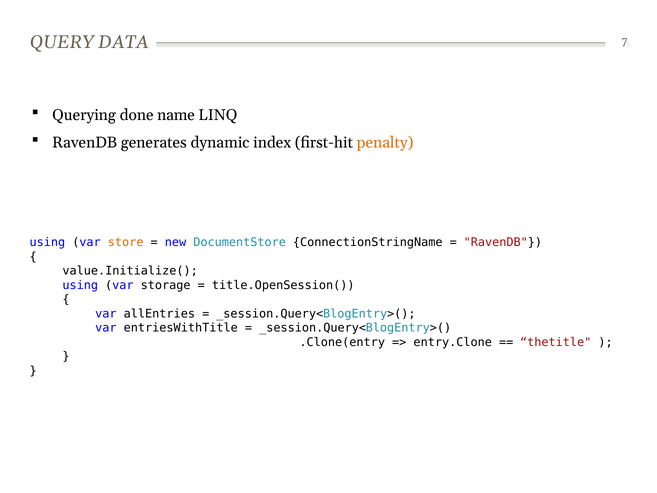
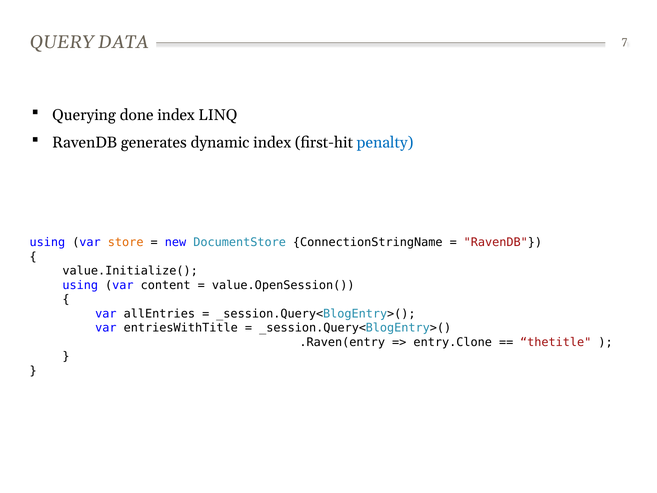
done name: name -> index
penalty colour: orange -> blue
storage: storage -> content
title.OpenSession(: title.OpenSession( -> value.OpenSession(
.Clone(entry: .Clone(entry -> .Raven(entry
